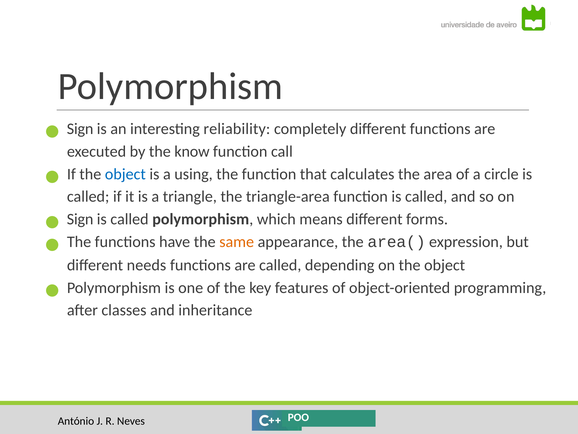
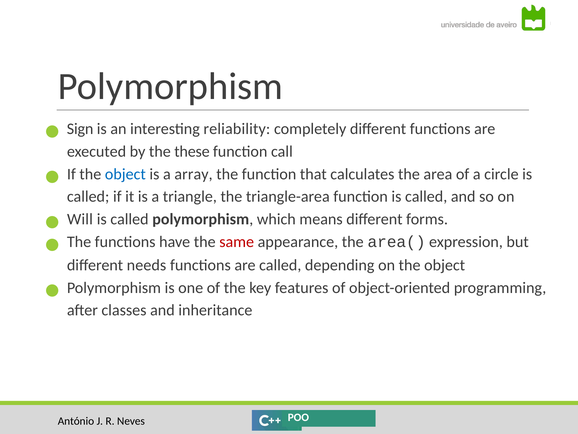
know: know -> these
using: using -> array
Sign at (80, 219): Sign -> Will
same colour: orange -> red
